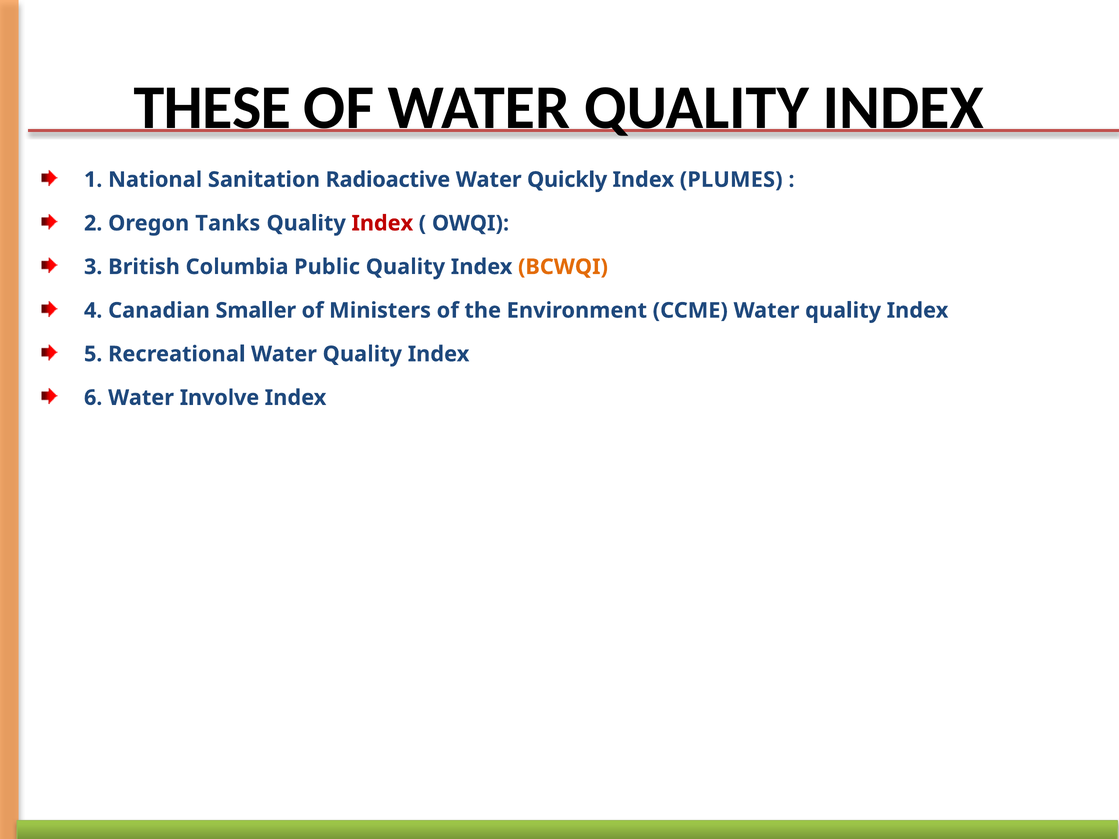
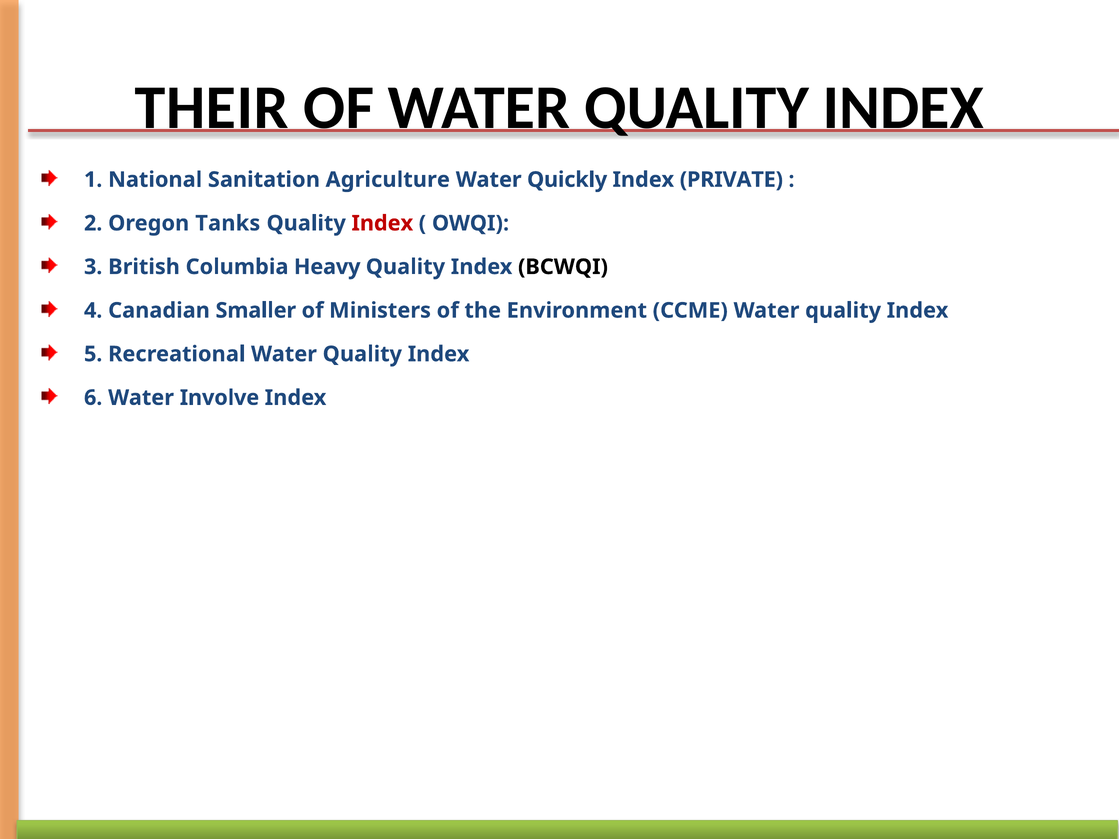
THESE: THESE -> THEIR
Radioactive: Radioactive -> Agriculture
PLUMES: PLUMES -> PRIVATE
Public: Public -> Heavy
BCWQI colour: orange -> black
